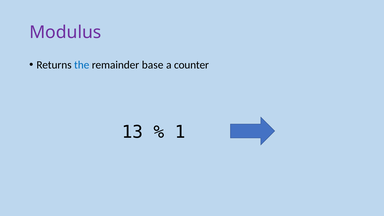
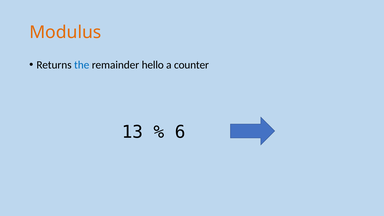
Modulus colour: purple -> orange
base: base -> hello
1: 1 -> 6
